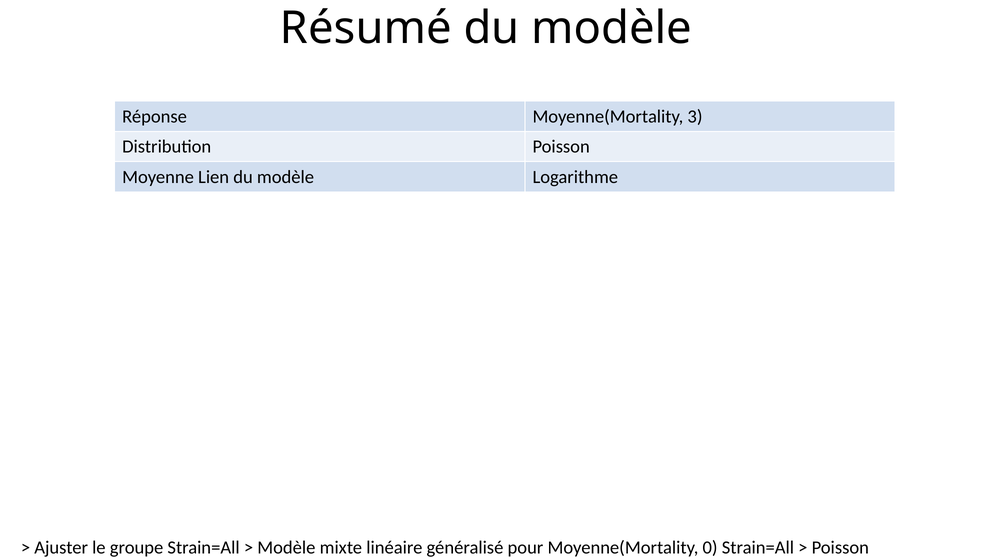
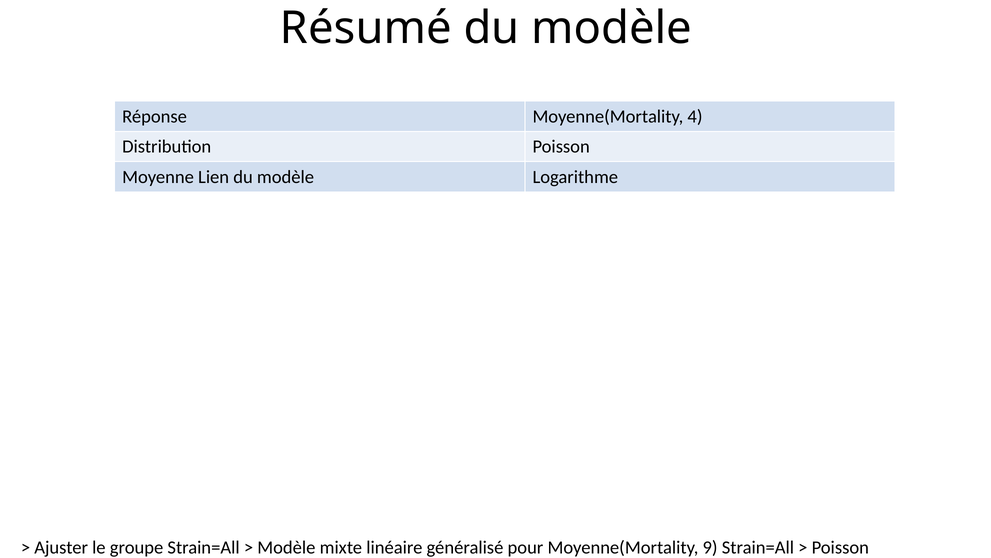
3: 3 -> 4
0: 0 -> 9
